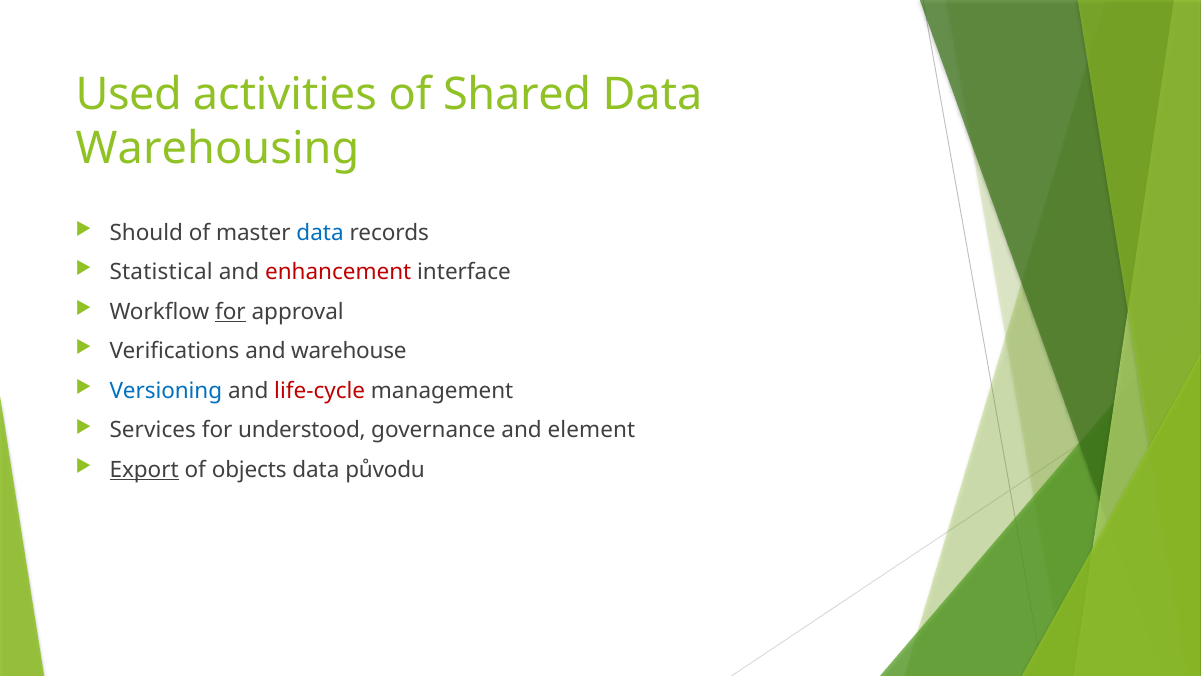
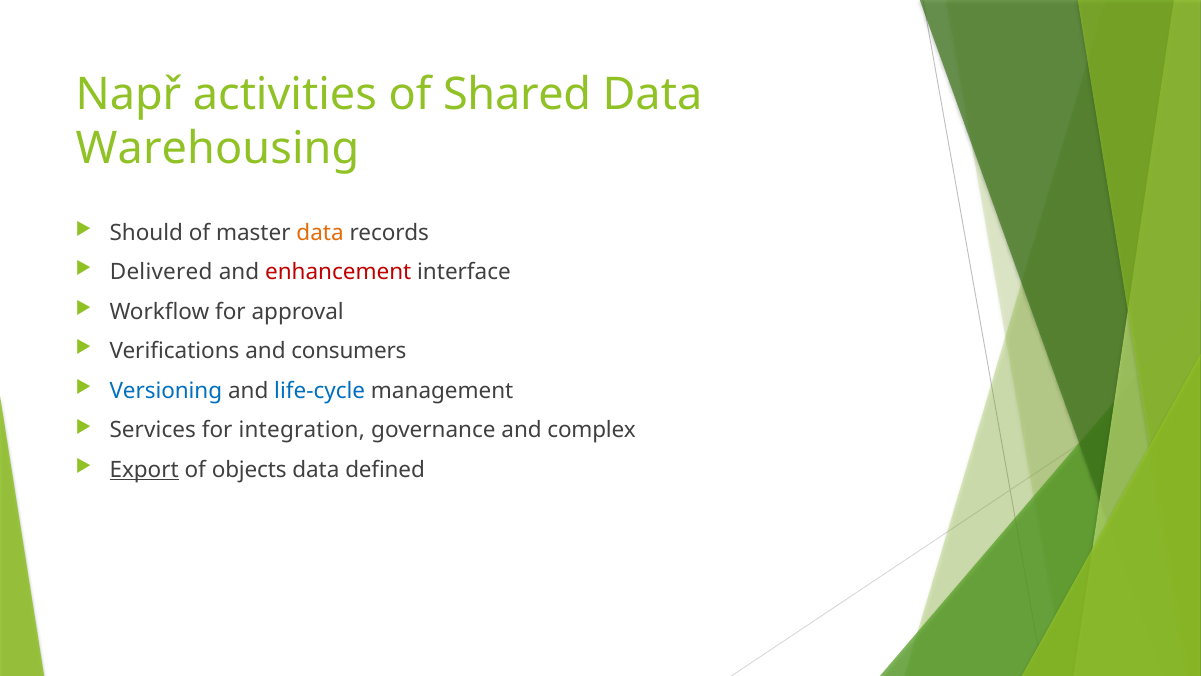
Used: Used -> Např
data at (320, 232) colour: blue -> orange
Statistical: Statistical -> Delivered
for at (230, 312) underline: present -> none
warehouse: warehouse -> consumers
life-cycle colour: red -> blue
understood: understood -> integration
element: element -> complex
původu: původu -> defined
